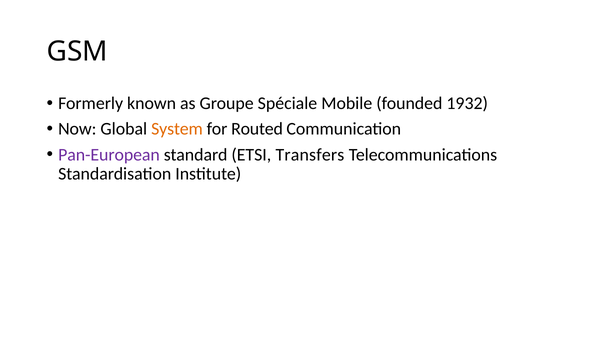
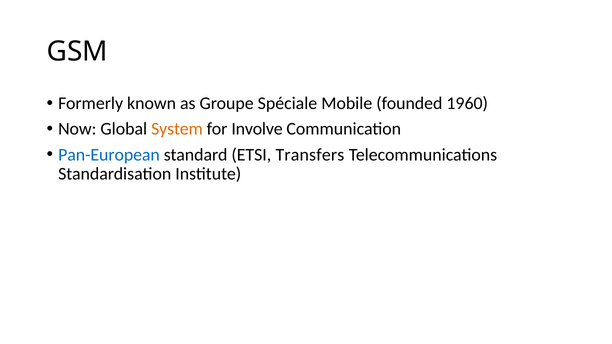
1932: 1932 -> 1960
Routed: Routed -> Involve
Pan-European colour: purple -> blue
